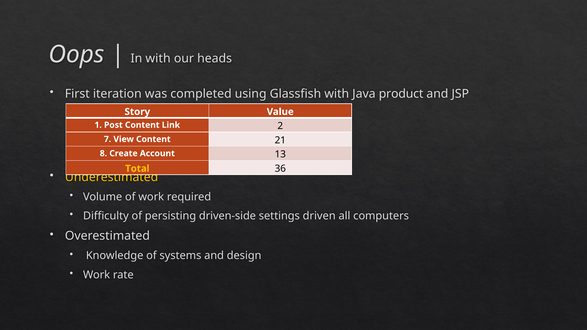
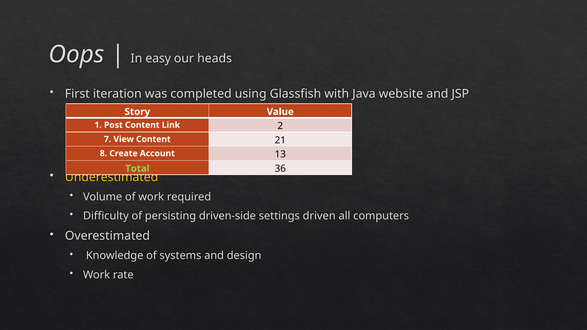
In with: with -> easy
product: product -> website
Total colour: yellow -> light green
